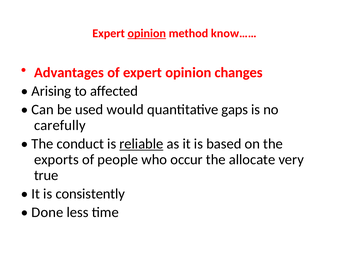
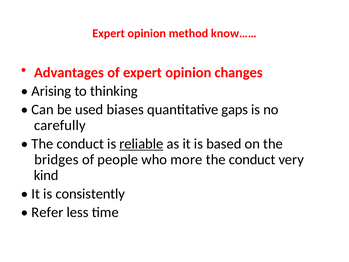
opinion at (147, 33) underline: present -> none
affected: affected -> thinking
would: would -> biases
exports: exports -> bridges
occur: occur -> more
allocate at (252, 159): allocate -> conduct
true: true -> kind
Done: Done -> Refer
